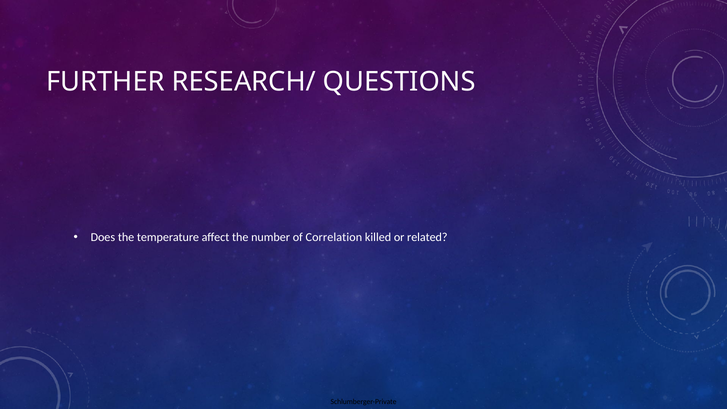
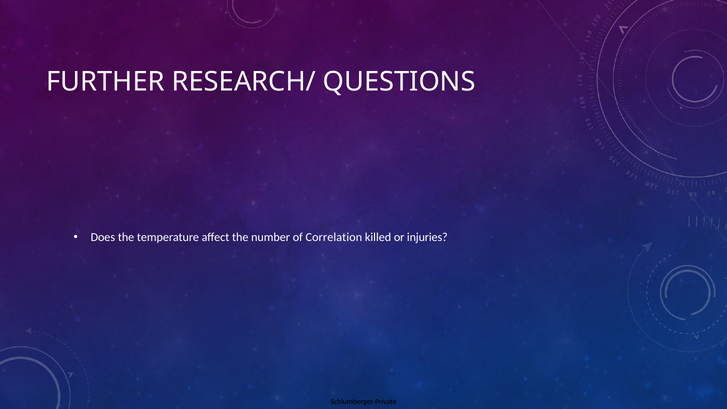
related: related -> injuries
